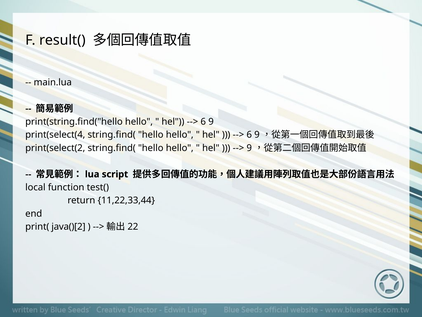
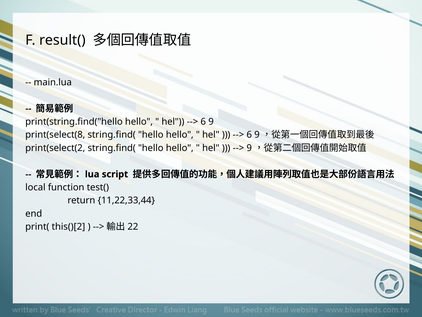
print(select(4: print(select(4 -> print(select(8
java()[2: java()[2 -> this()[2
